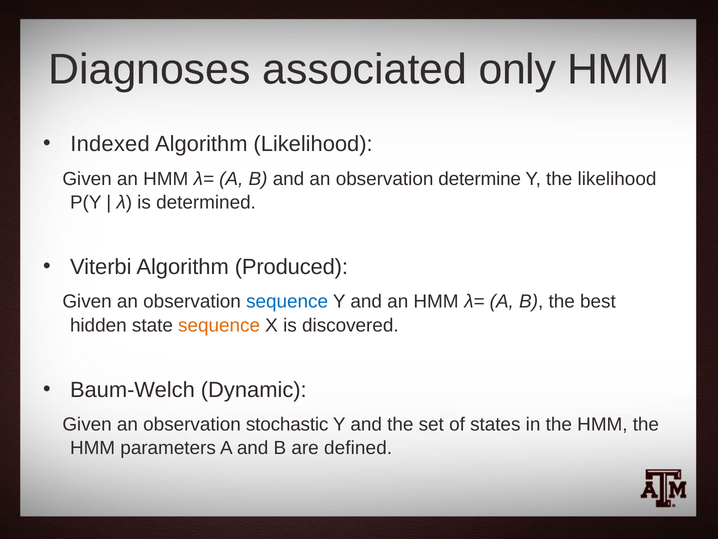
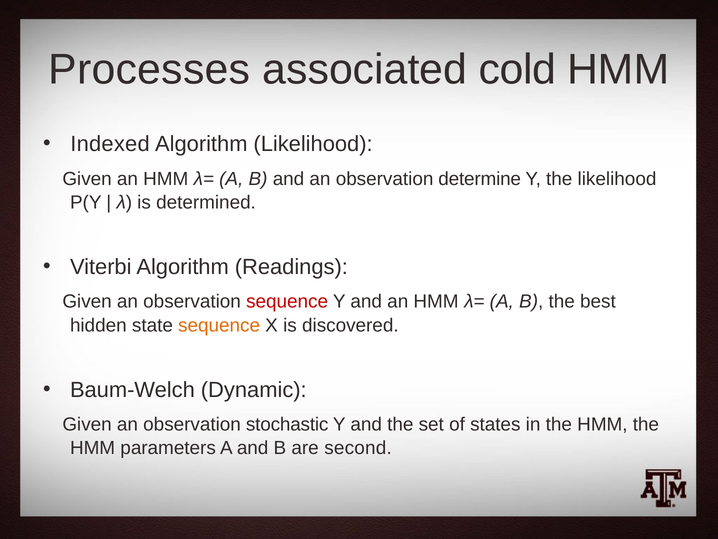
Diagnoses: Diagnoses -> Processes
only: only -> cold
Produced: Produced -> Readings
sequence at (287, 301) colour: blue -> red
defined: defined -> second
